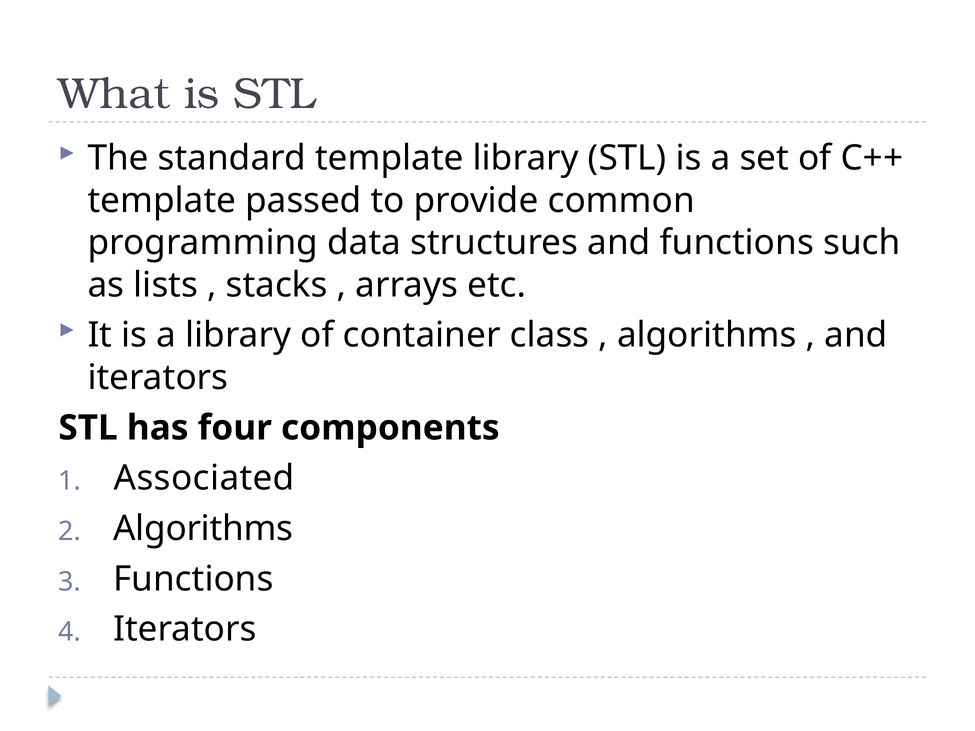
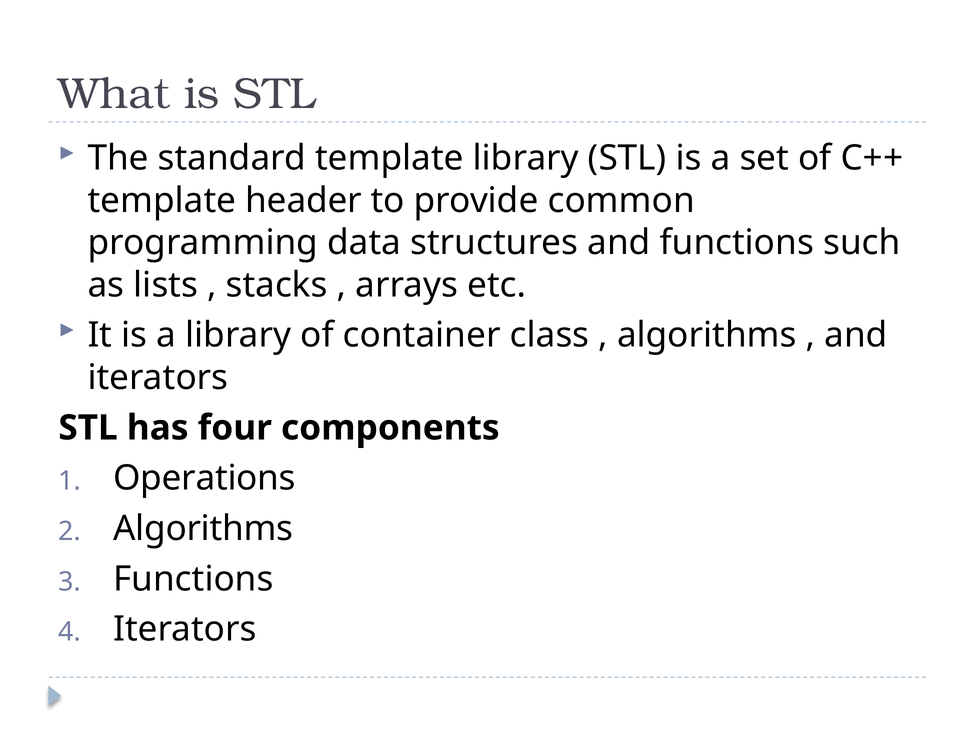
passed: passed -> header
Associated: Associated -> Operations
